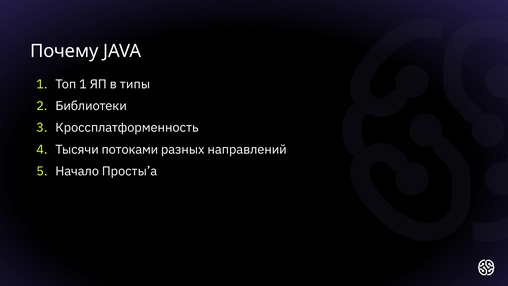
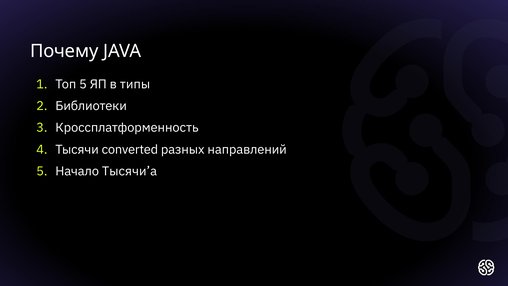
Топ 1: 1 -> 5
потоками: потоками -> converted
Просты’а: Просты’а -> Тысячи’а
